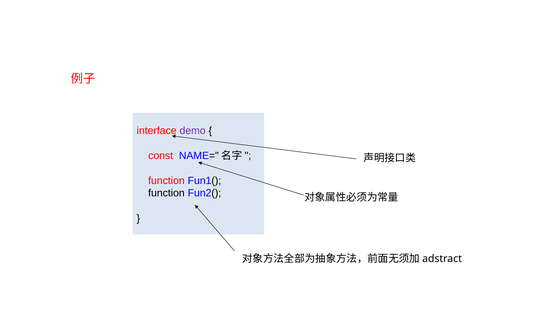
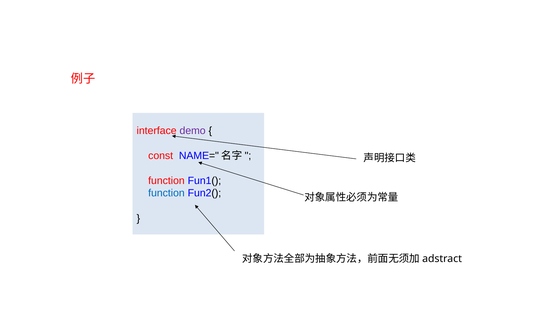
function at (166, 193) colour: black -> blue
